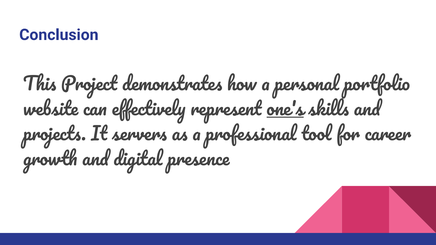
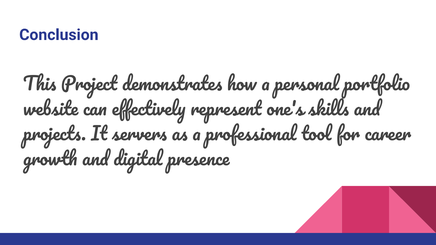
one's underline: present -> none
